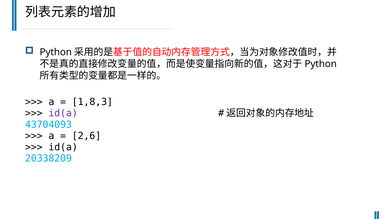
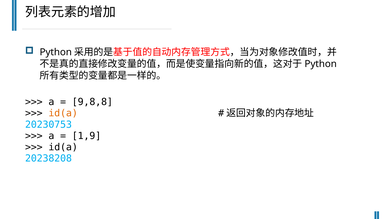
1,8,3: 1,8,3 -> 9,8,8
id(a at (63, 113) colour: purple -> orange
43704093: 43704093 -> 20230753
2,6: 2,6 -> 1,9
20338209: 20338209 -> 20238208
